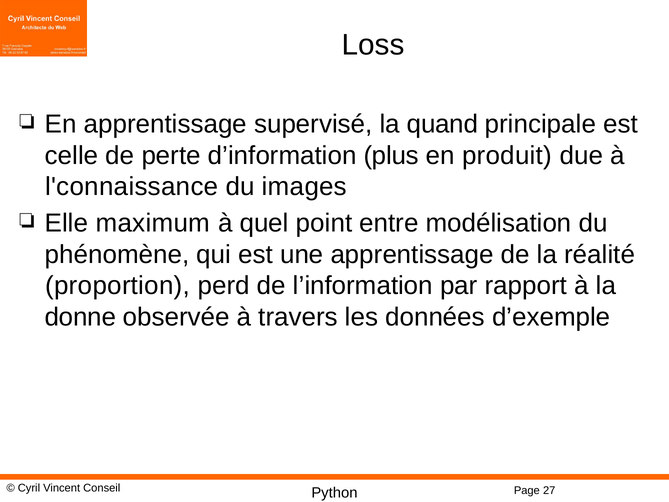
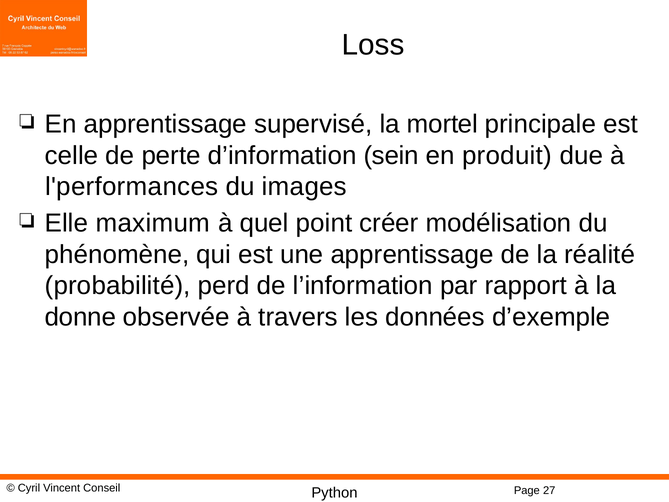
quand: quand -> mortel
plus: plus -> sein
l'connaissance: l'connaissance -> l'performances
entre: entre -> créer
proportion: proportion -> probabilité
